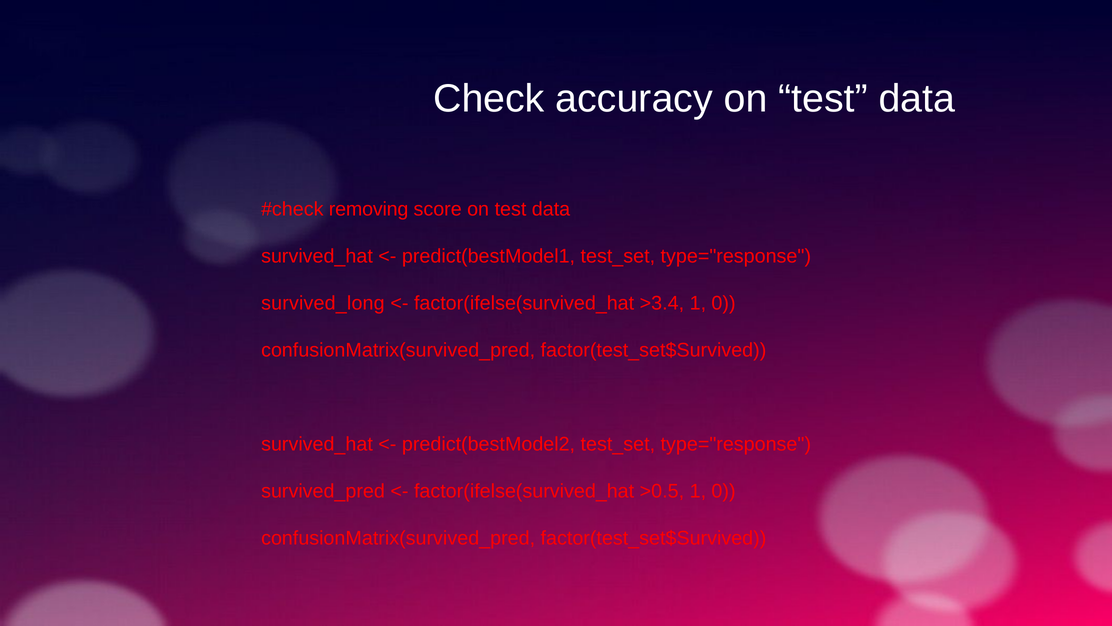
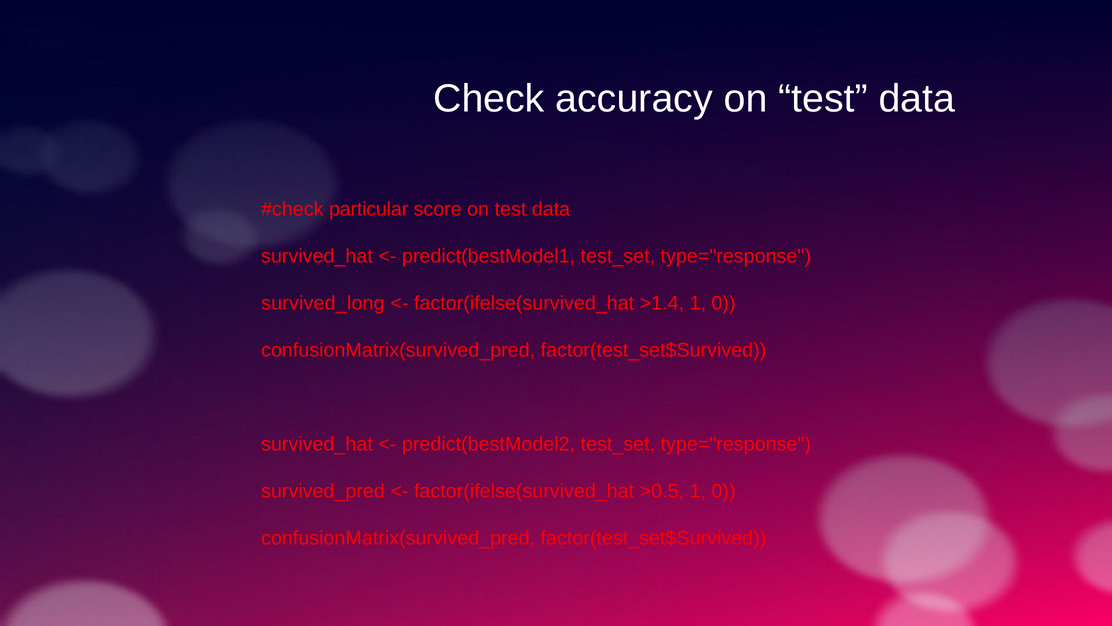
removing: removing -> particular
>3.4: >3.4 -> >1.4
